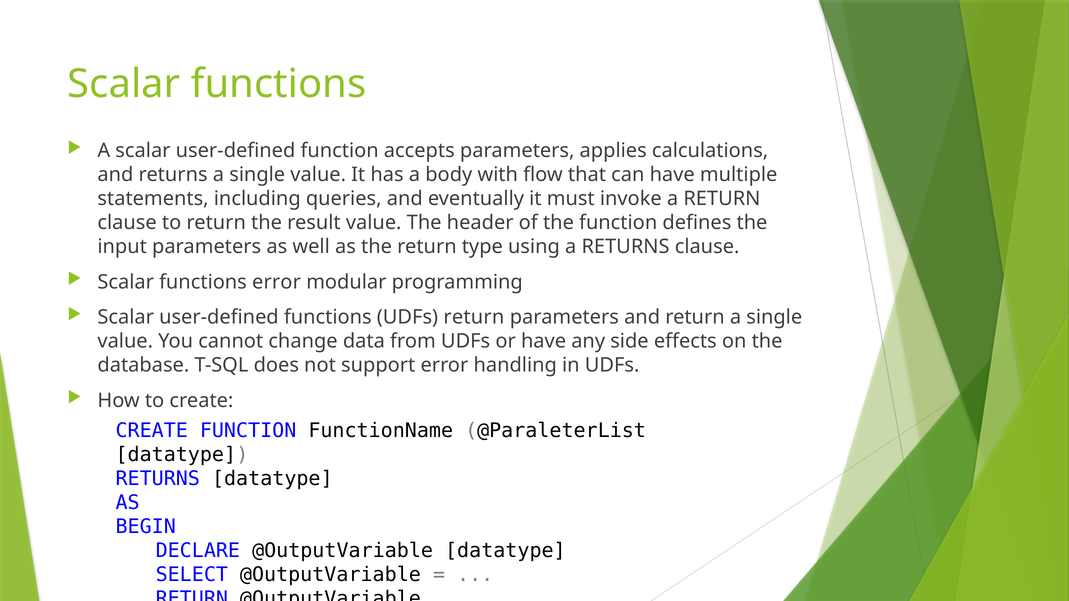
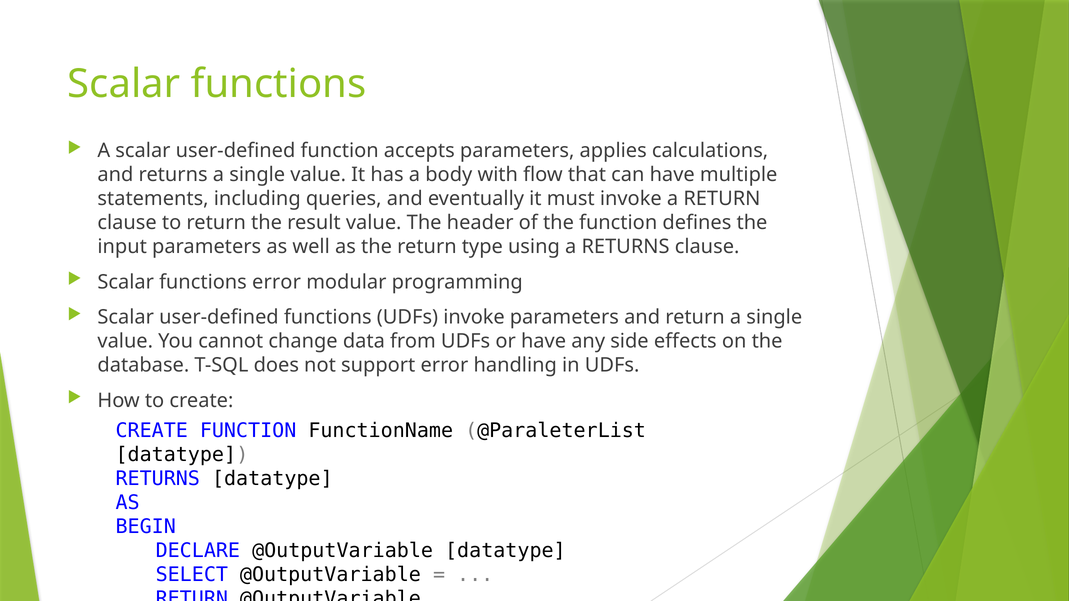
UDFs return: return -> invoke
